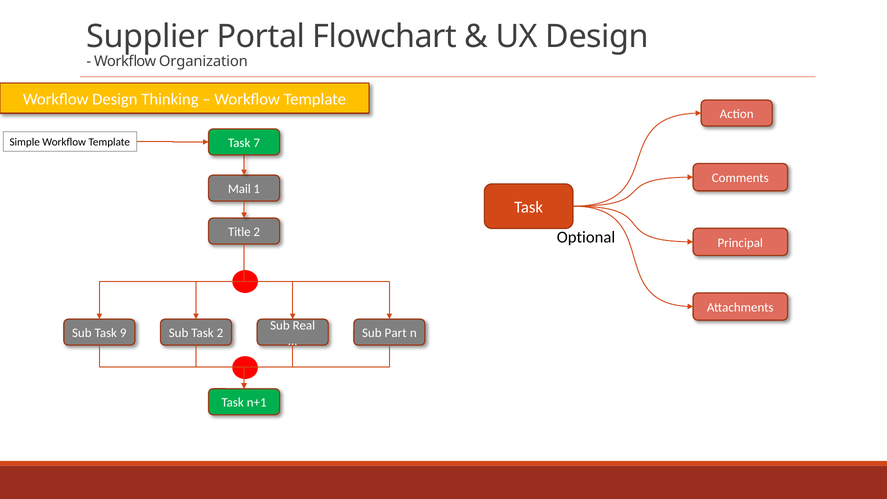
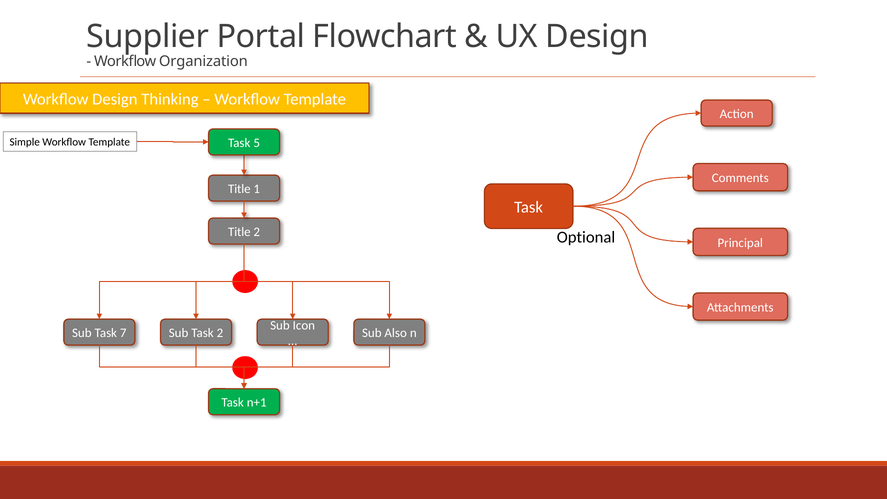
7: 7 -> 5
Mail at (239, 189): Mail -> Title
Real: Real -> Icon
9: 9 -> 7
Part: Part -> Also
